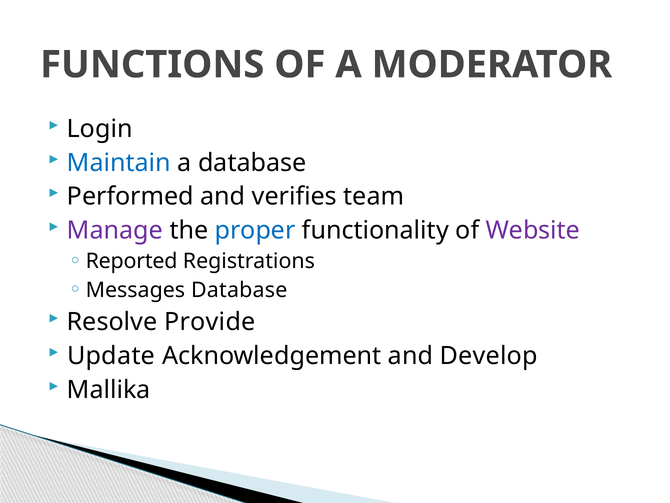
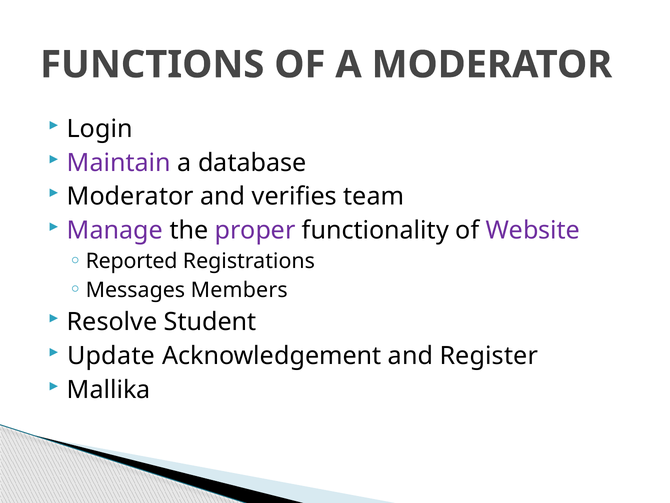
Maintain colour: blue -> purple
Performed at (130, 196): Performed -> Moderator
proper colour: blue -> purple
Messages Database: Database -> Members
Provide: Provide -> Student
Develop: Develop -> Register
